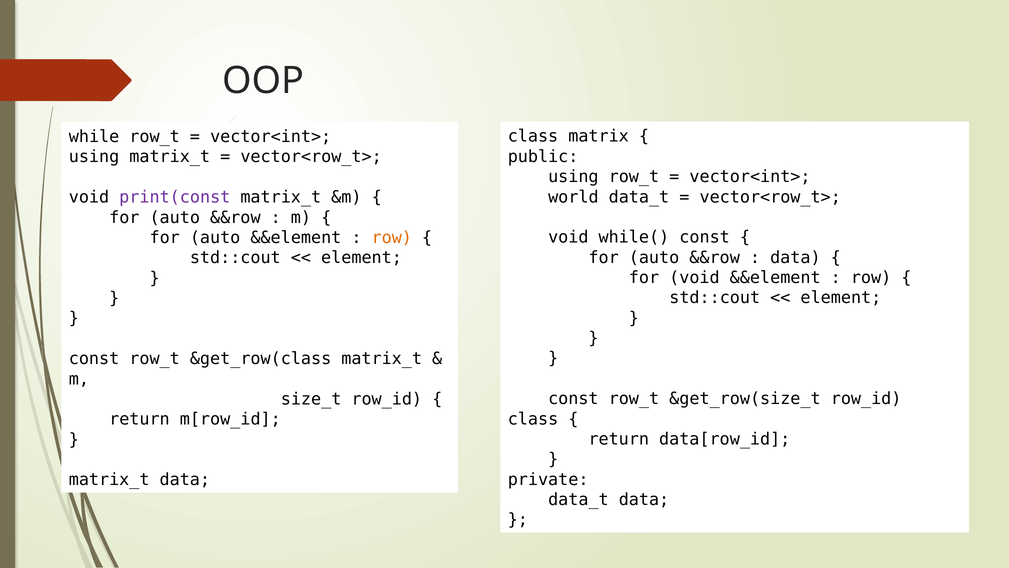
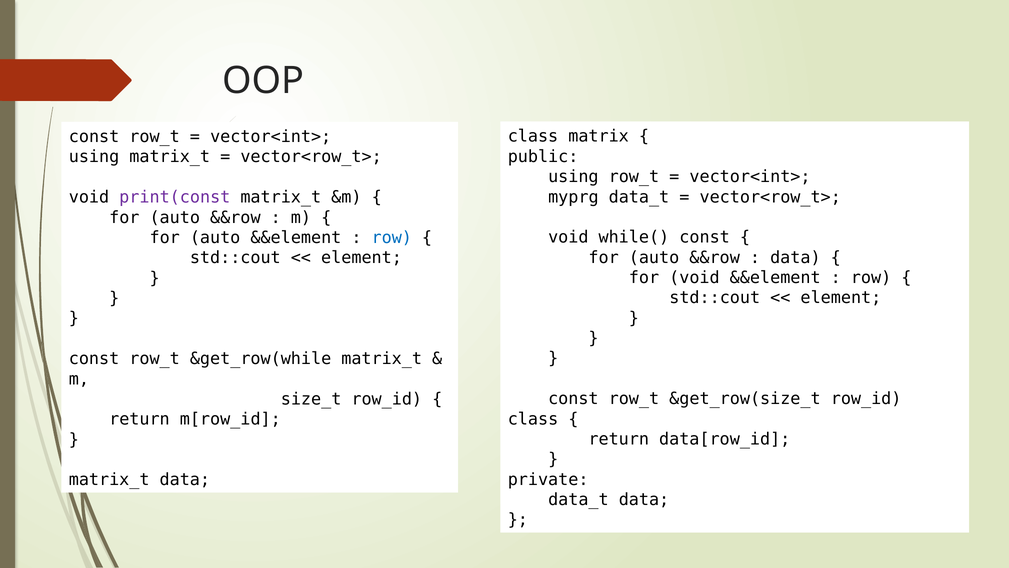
while at (94, 137): while -> const
world: world -> myprg
row at (392, 238) colour: orange -> blue
&get_row(class: &get_row(class -> &get_row(while
